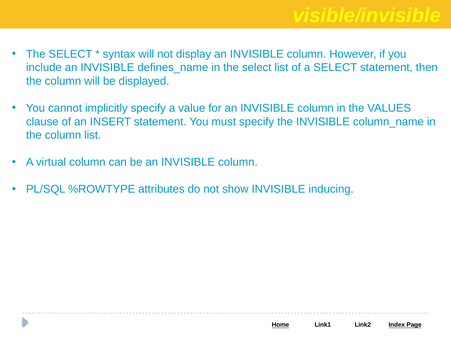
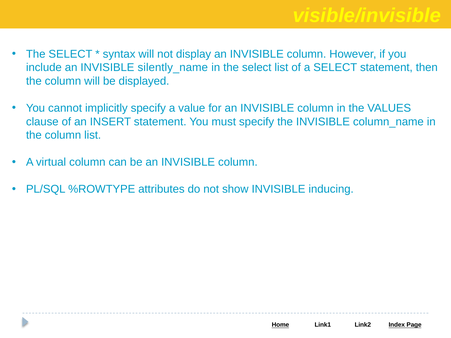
defines_name: defines_name -> silently_name
